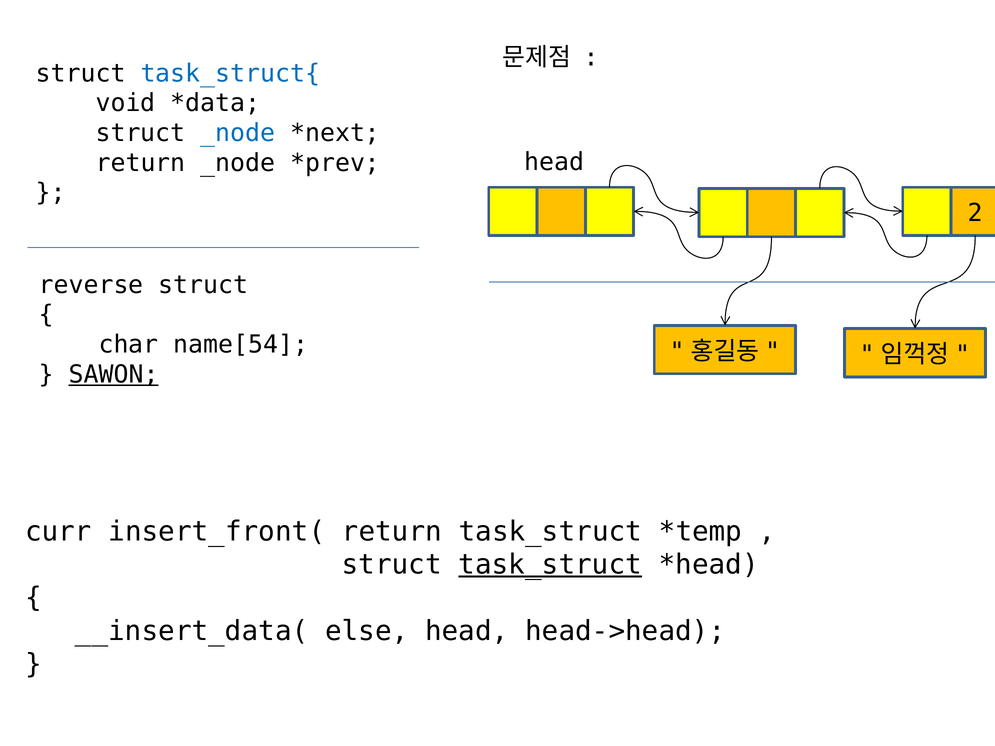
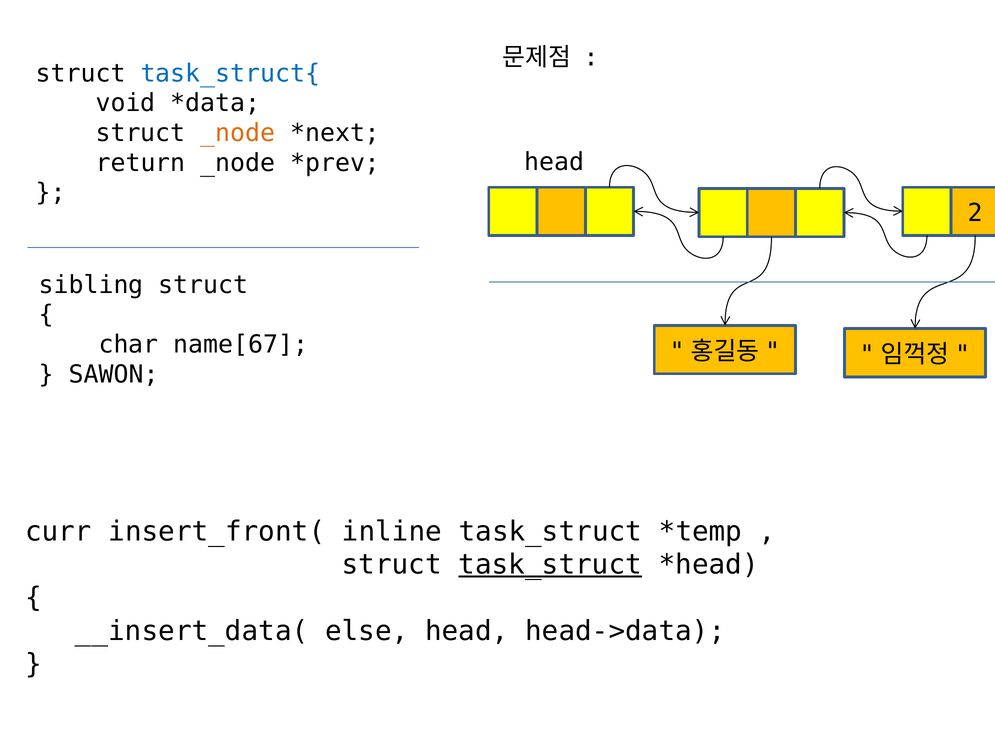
_node at (238, 133) colour: blue -> orange
reverse: reverse -> sibling
name[54: name[54 -> name[67
SAWON underline: present -> none
insert_front( return: return -> inline
head->head: head->head -> head->data
